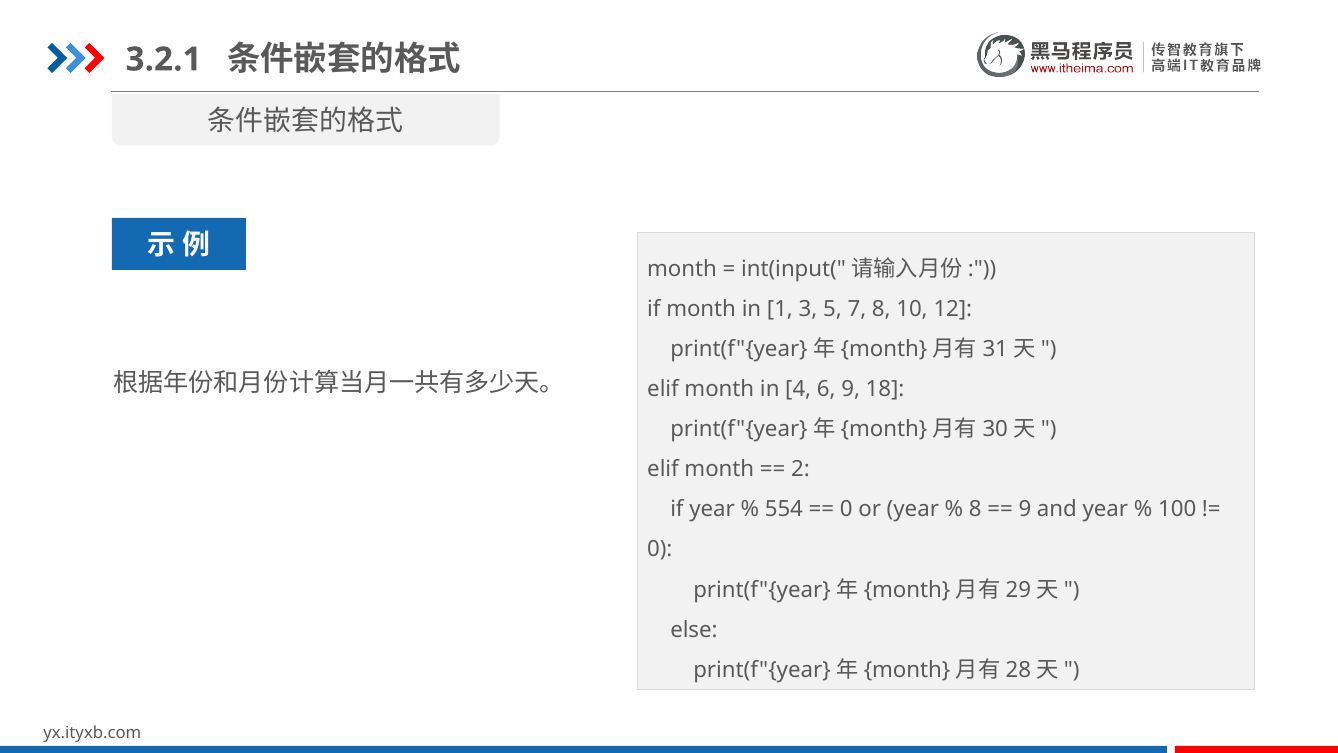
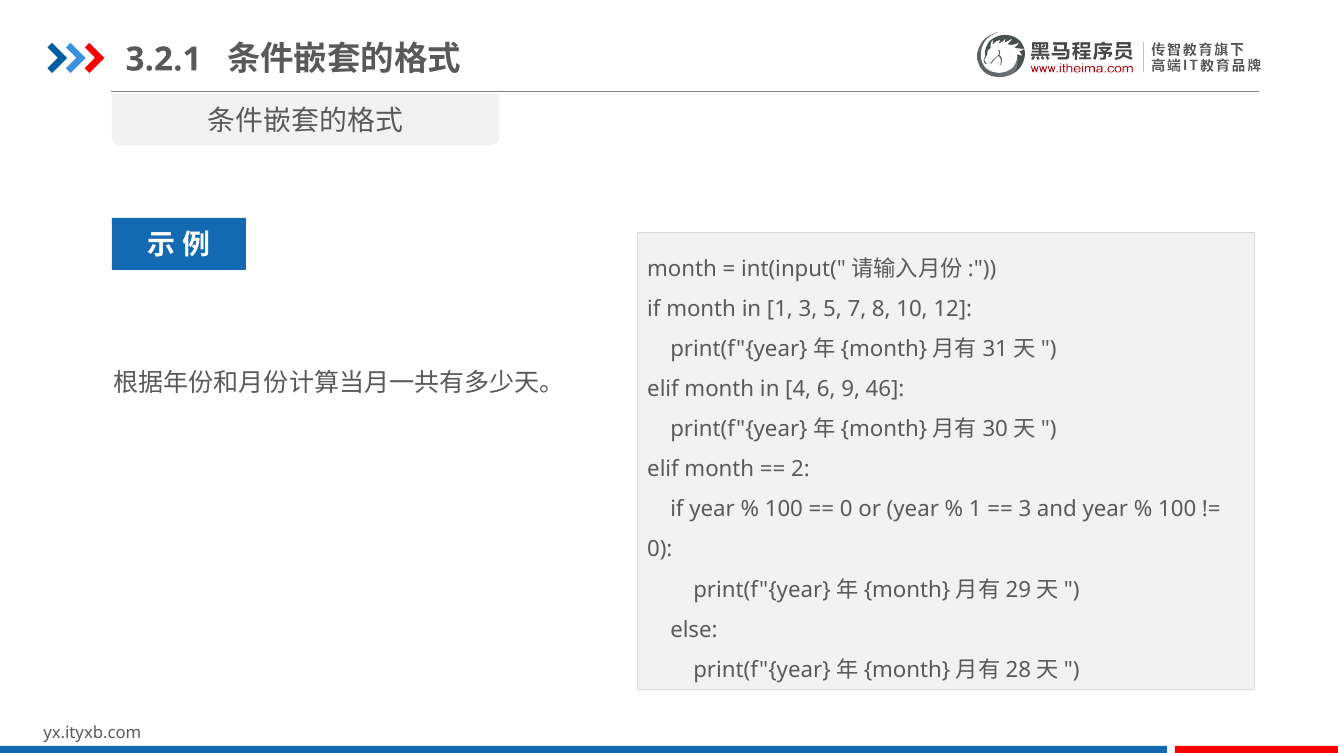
18: 18 -> 46
554 at (784, 509): 554 -> 100
8 at (975, 509): 8 -> 1
9 at (1025, 509): 9 -> 3
